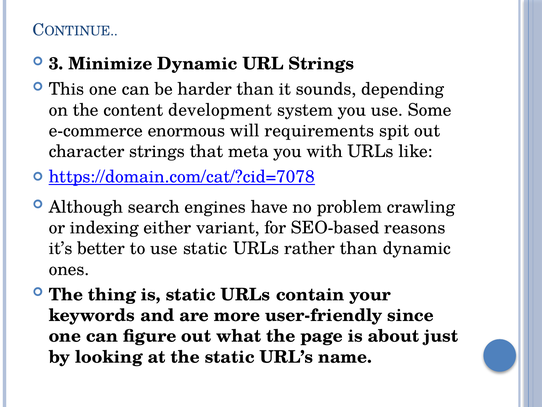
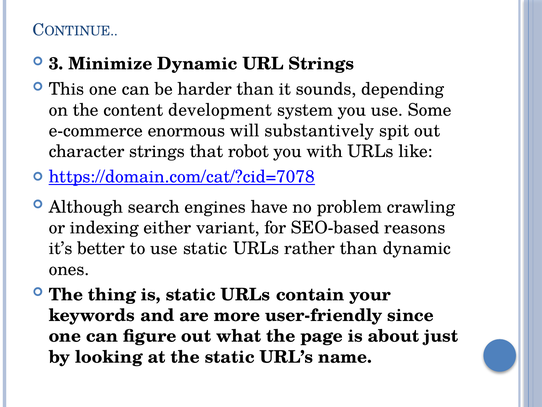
requirements: requirements -> substantively
meta: meta -> robot
